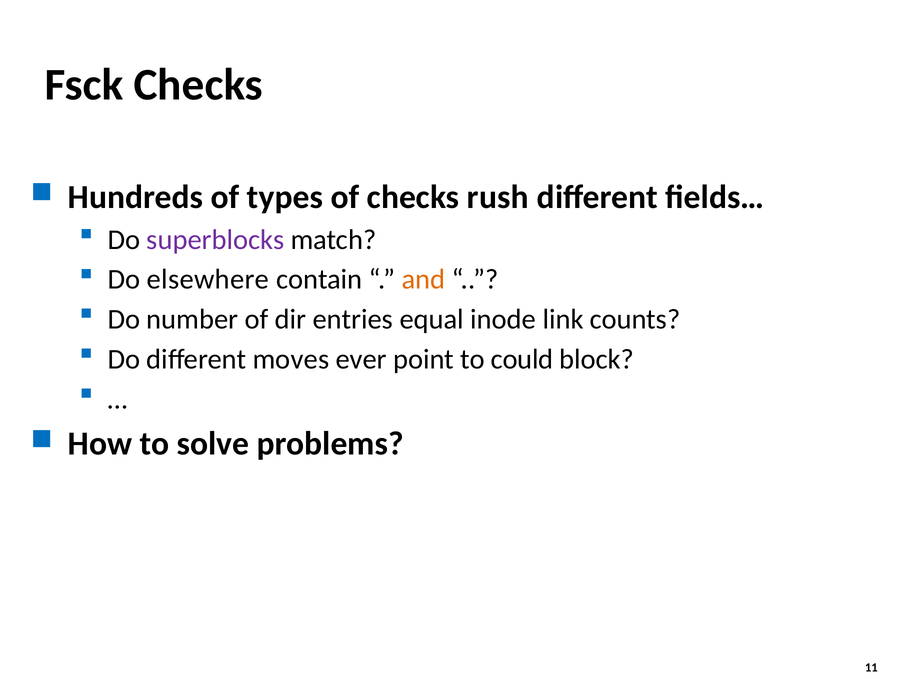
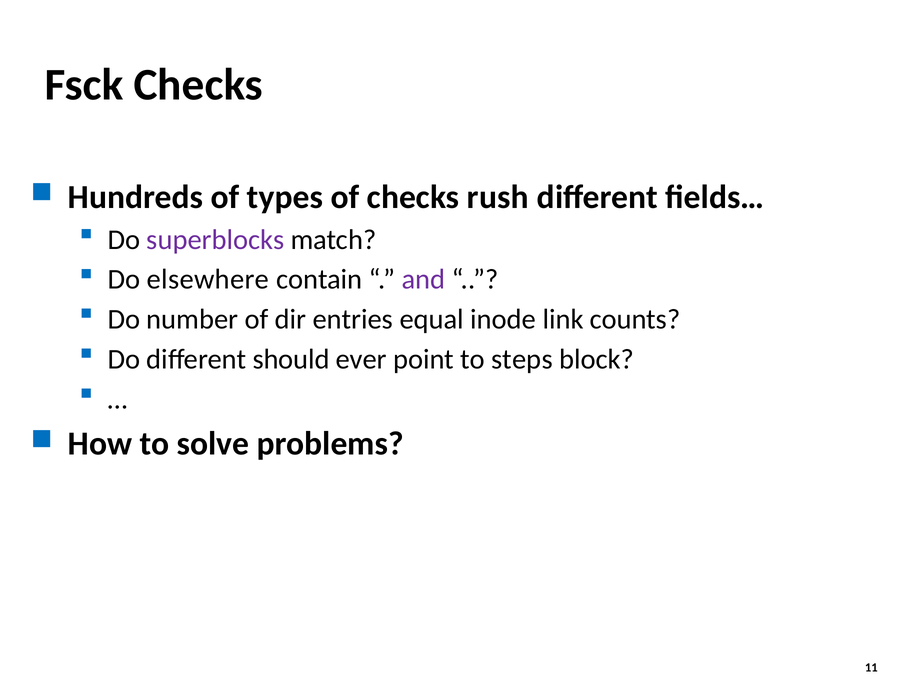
and colour: orange -> purple
moves: moves -> should
could: could -> steps
